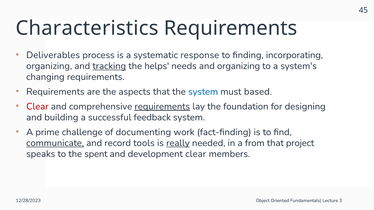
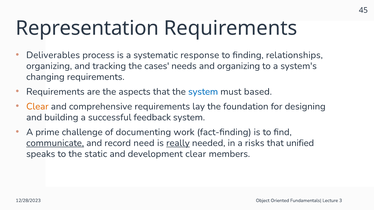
Characteristics: Characteristics -> Representation
incorporating: incorporating -> relationships
tracking underline: present -> none
helps: helps -> cases
Clear at (37, 107) colour: red -> orange
requirements at (162, 107) underline: present -> none
tools: tools -> need
from: from -> risks
project: project -> unified
spent: spent -> static
